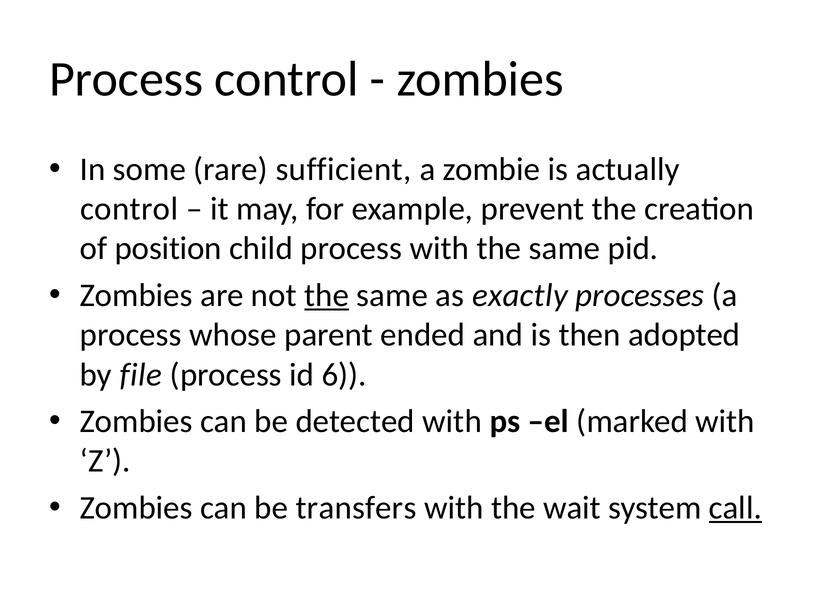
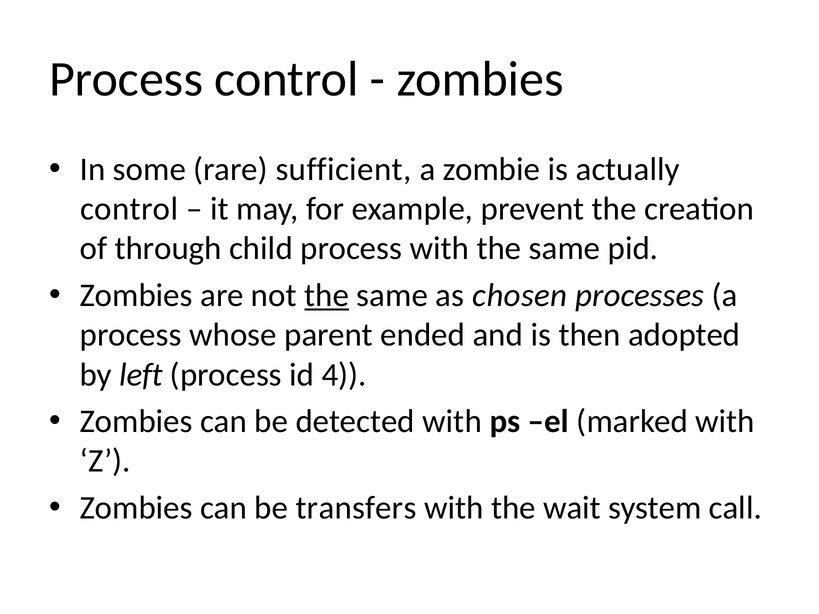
position: position -> through
exactly: exactly -> chosen
file: file -> left
6: 6 -> 4
call underline: present -> none
